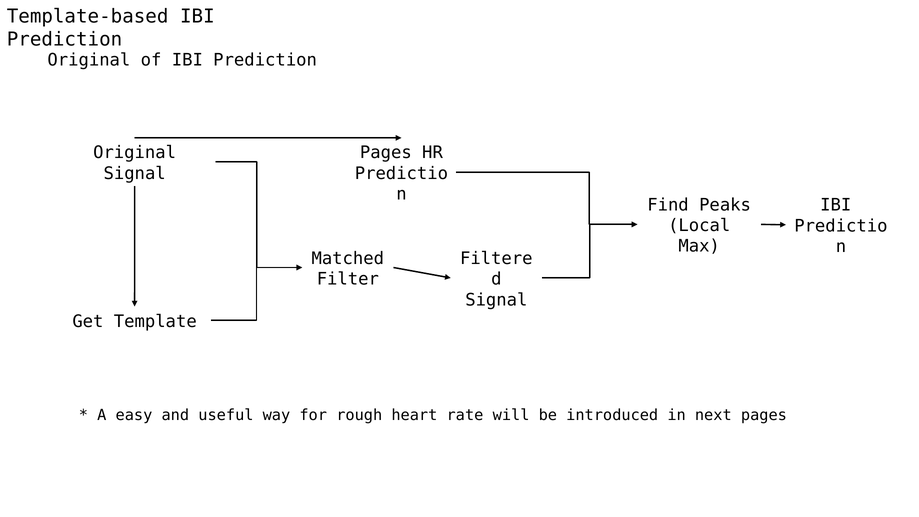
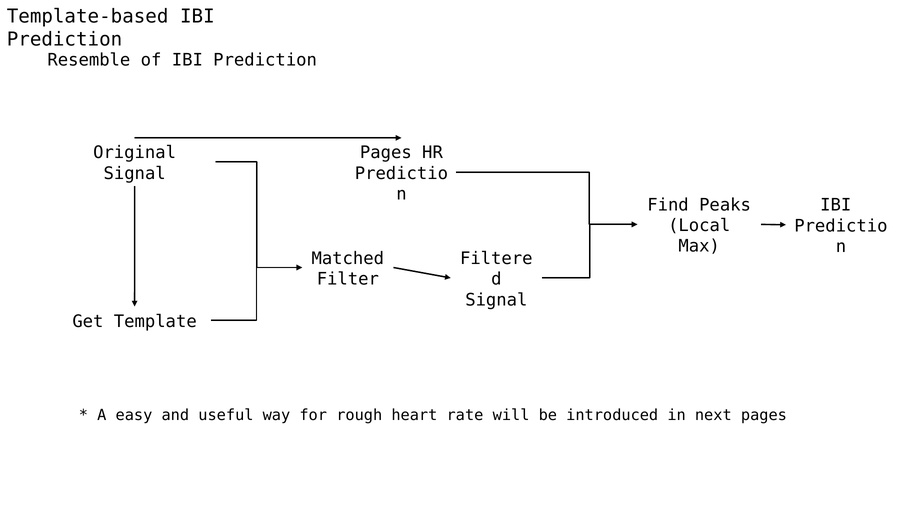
Original at (89, 60): Original -> Resemble
